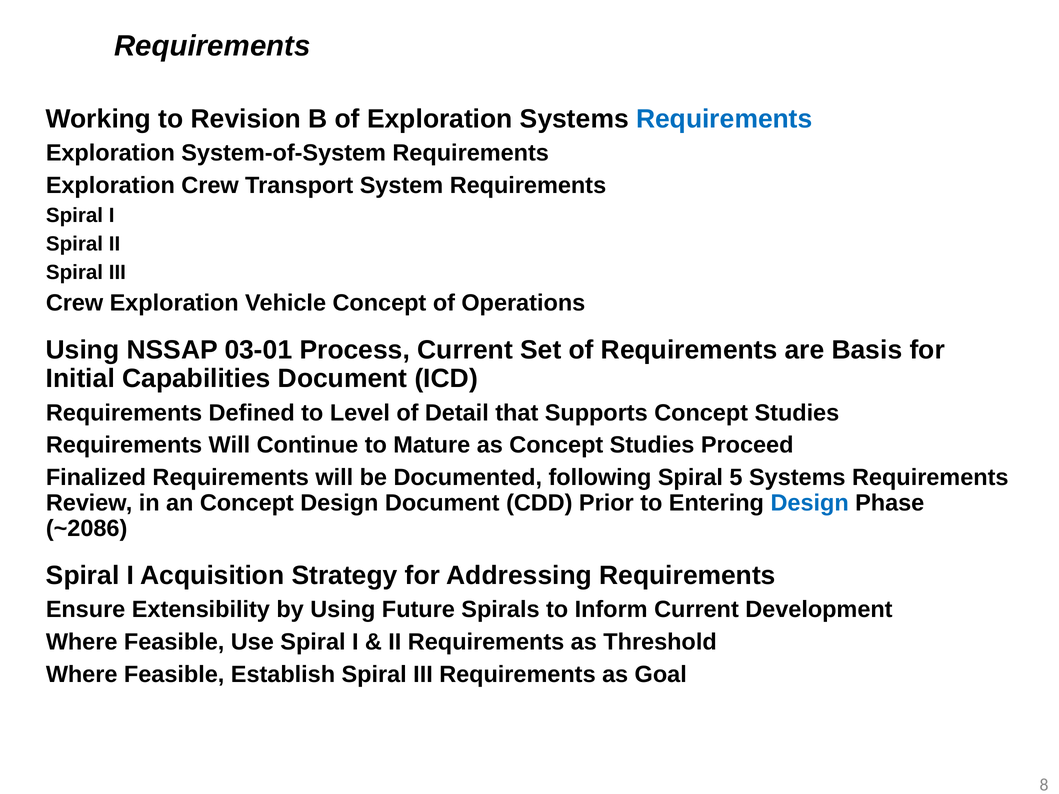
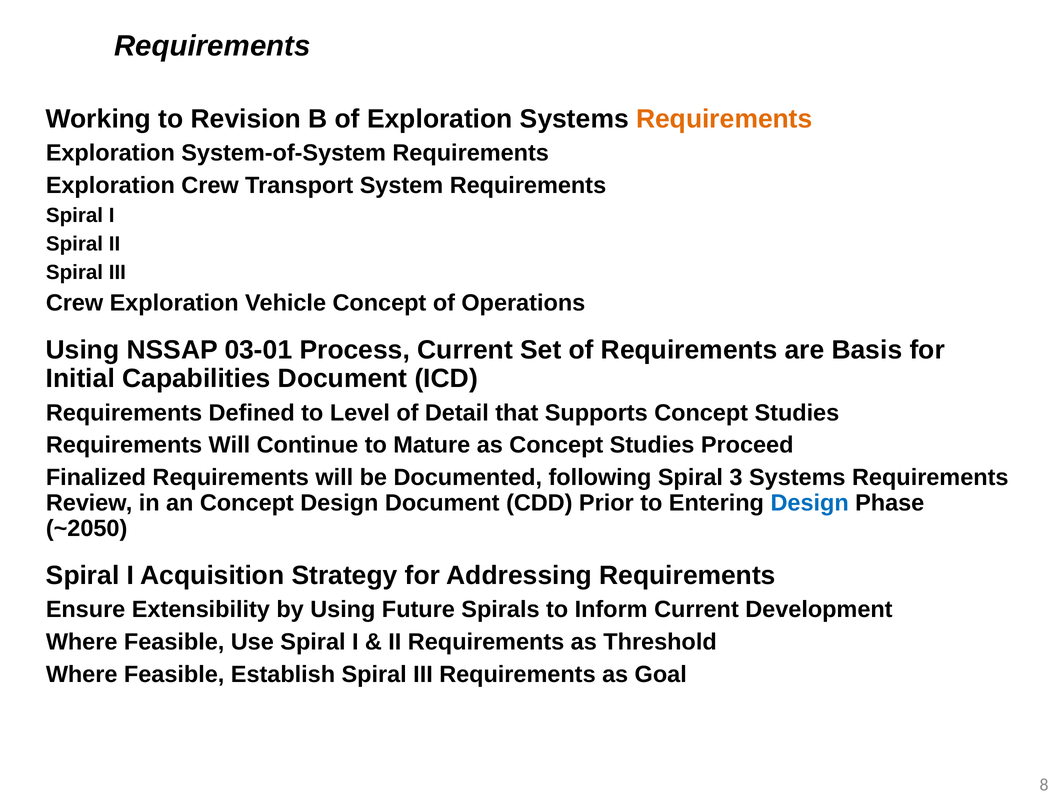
Requirements at (724, 119) colour: blue -> orange
5: 5 -> 3
~2086: ~2086 -> ~2050
